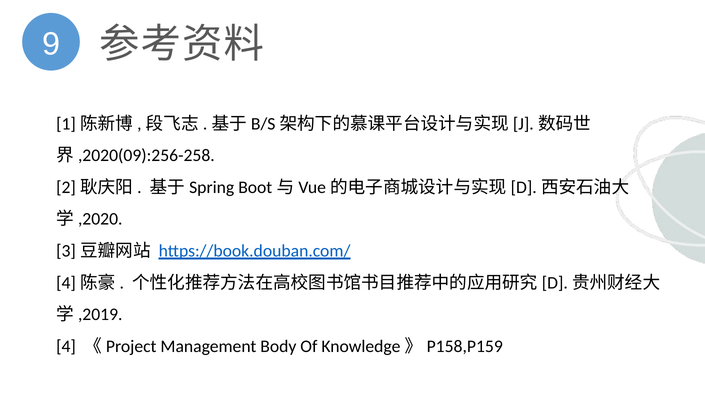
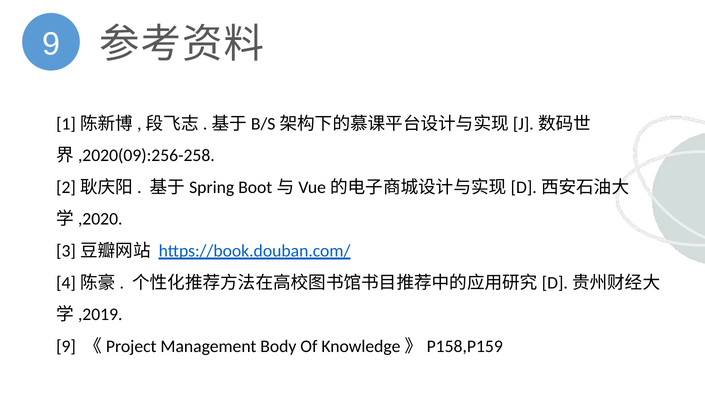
4 at (66, 347): 4 -> 9
